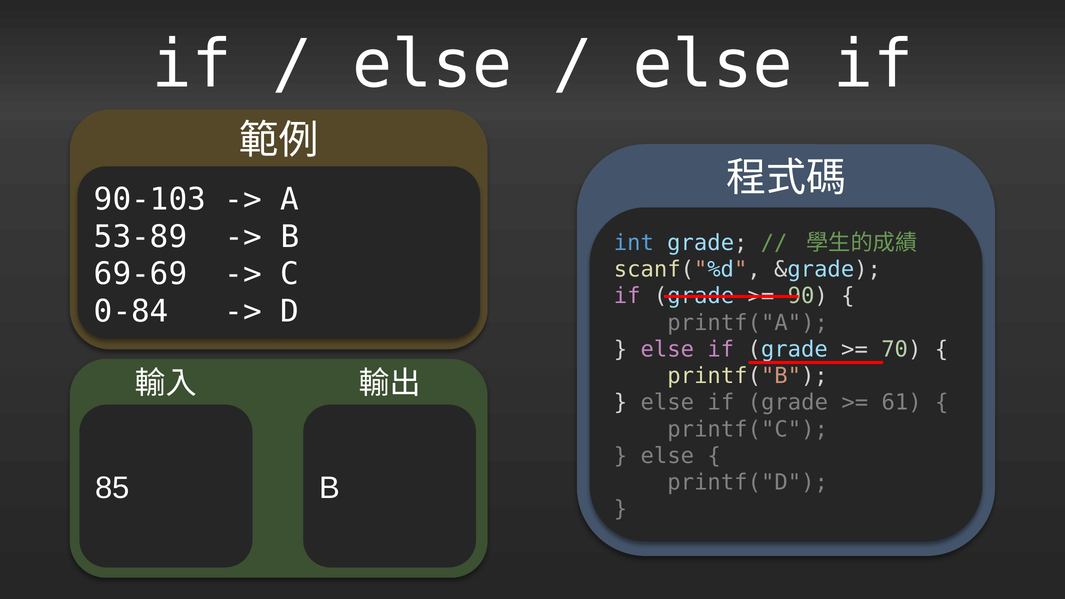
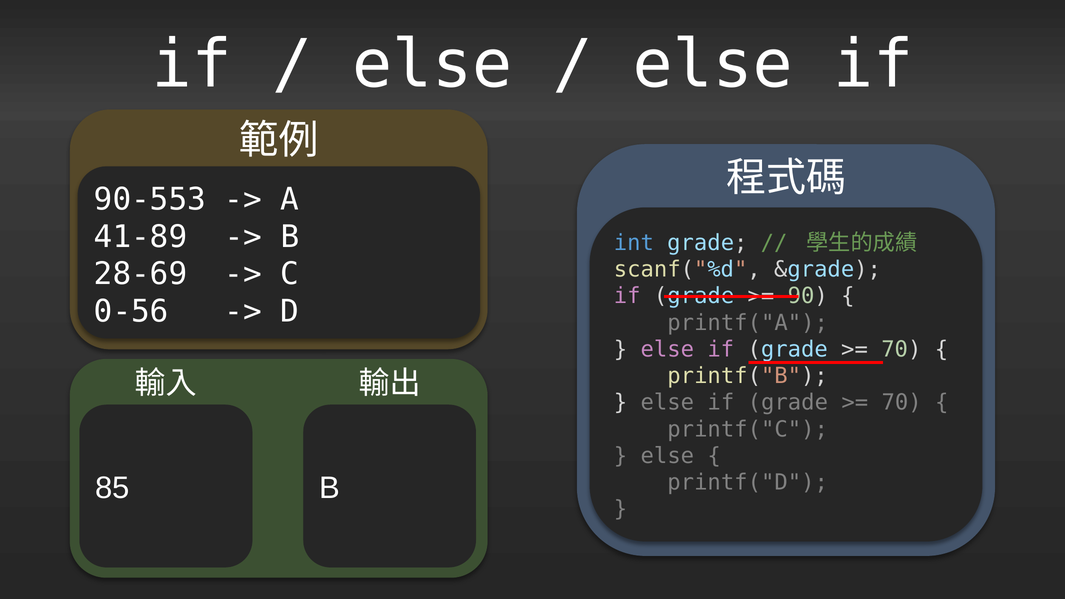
90-103: 90-103 -> 90-553
53-89: 53-89 -> 41-89
69-69: 69-69 -> 28-69
0-84: 0-84 -> 0-56
61 at (902, 403): 61 -> 70
